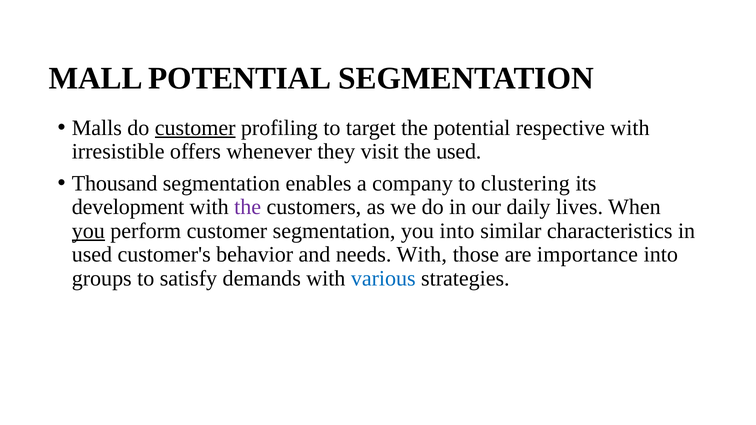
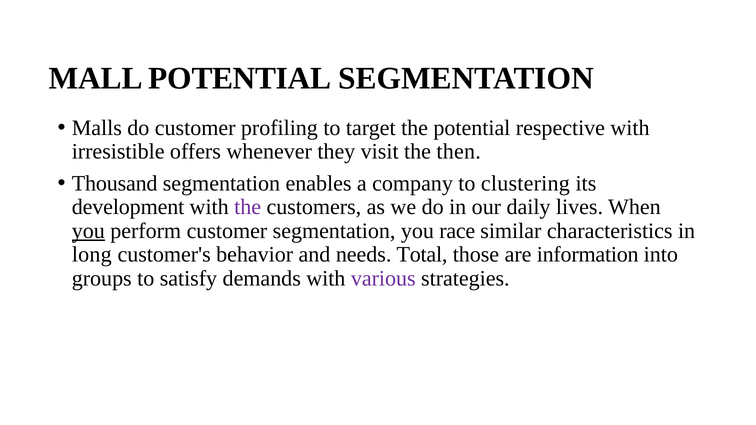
customer at (195, 128) underline: present -> none
the used: used -> then
you into: into -> race
used at (92, 255): used -> long
needs With: With -> Total
importance: importance -> information
various colour: blue -> purple
